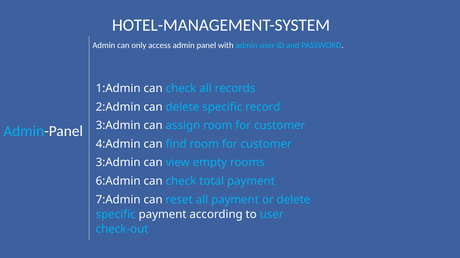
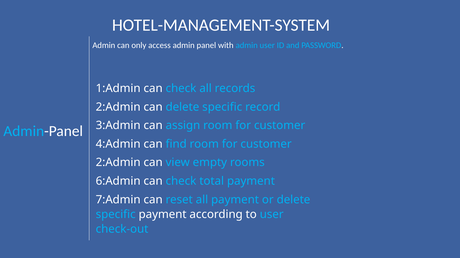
3:Admin at (118, 163): 3:Admin -> 2:Admin
